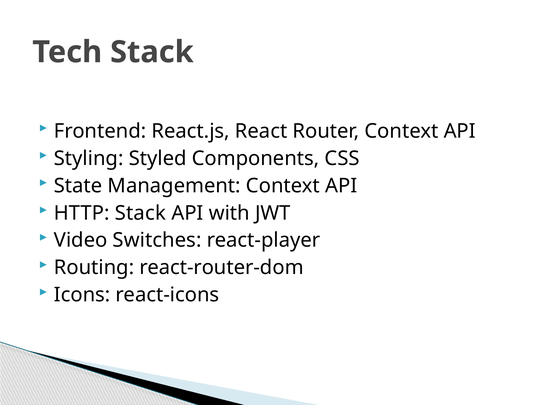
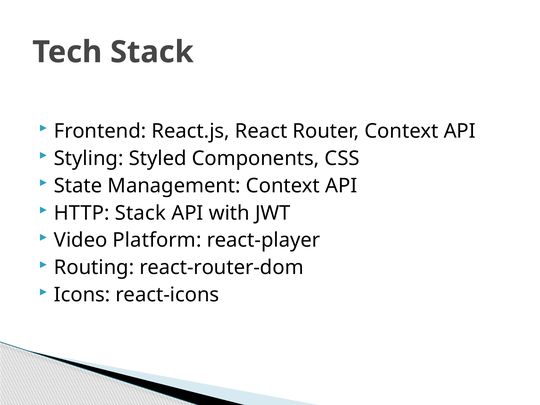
Switches: Switches -> Platform
